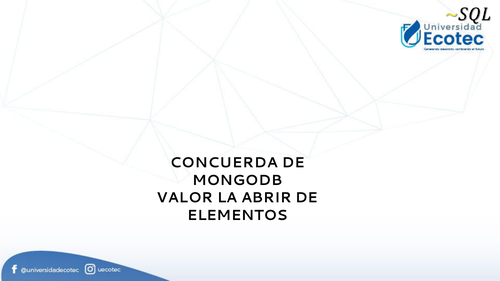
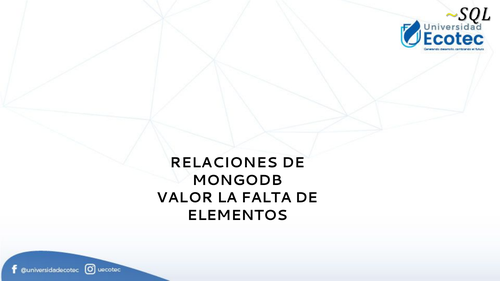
CONCUERDA: CONCUERDA -> RELACIONES
ABRIR: ABRIR -> FALTA
